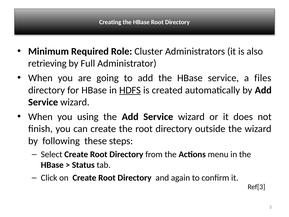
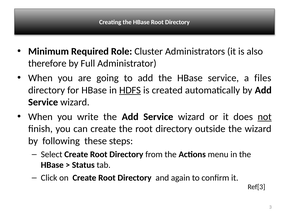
retrieving: retrieving -> therefore
using: using -> write
not underline: none -> present
